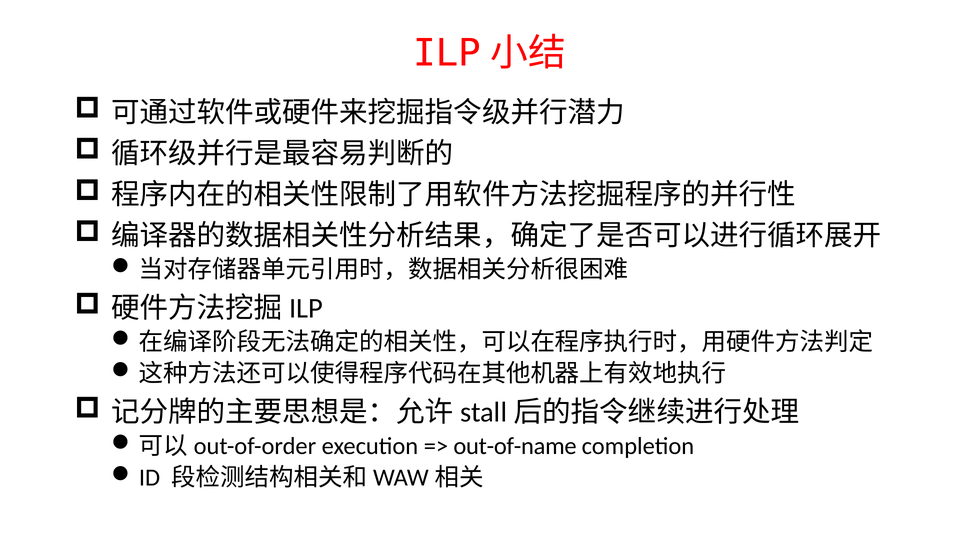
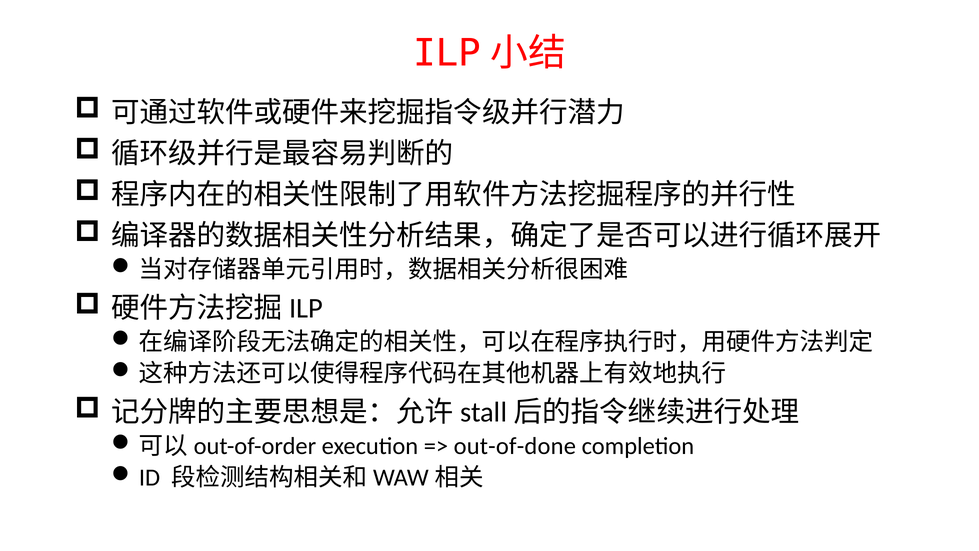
out-of-name: out-of-name -> out-of-done
